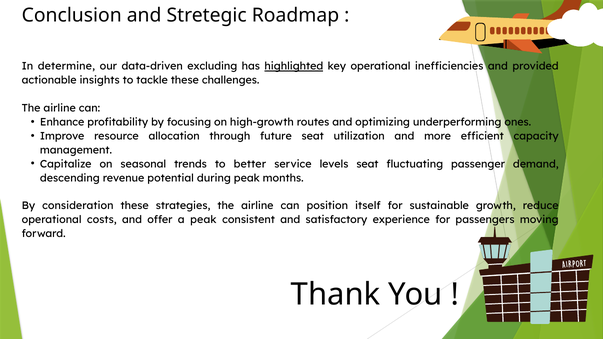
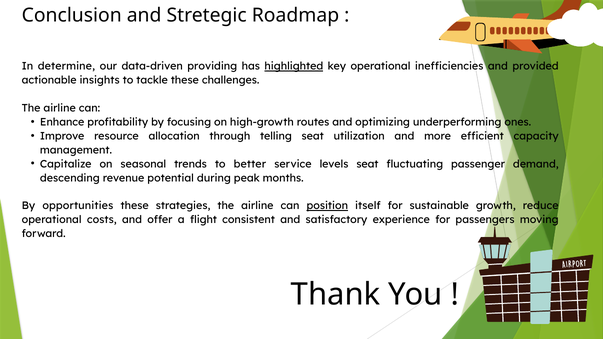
excluding: excluding -> providing
future: future -> telling
consideration: consideration -> opportunities
position underline: none -> present
a peak: peak -> flight
